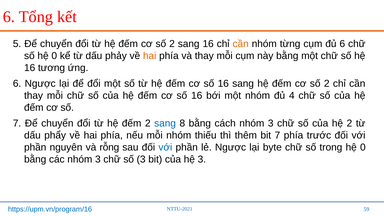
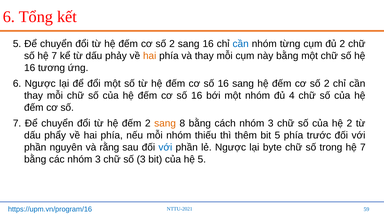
cần at (241, 44) colour: orange -> blue
đủ 6: 6 -> 2
số hệ 0: 0 -> 7
sang at (165, 123) colour: blue -> orange
bit 7: 7 -> 5
rỗng: rỗng -> rằng
trong hệ 0: 0 -> 7
hệ 3: 3 -> 5
